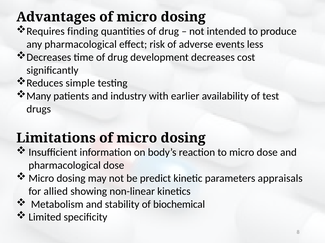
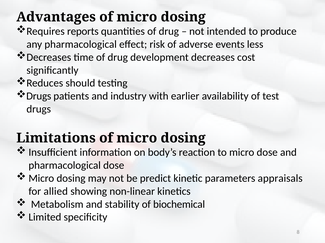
finding: finding -> reports
simple: simple -> should
Many at (39, 96): Many -> Drugs
